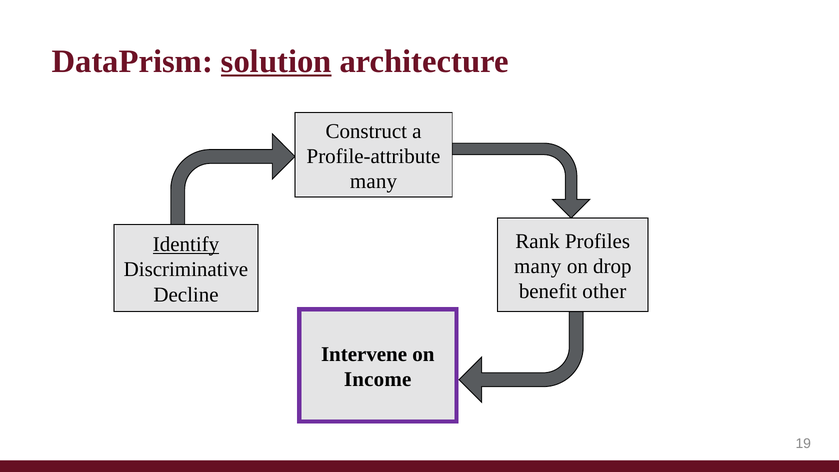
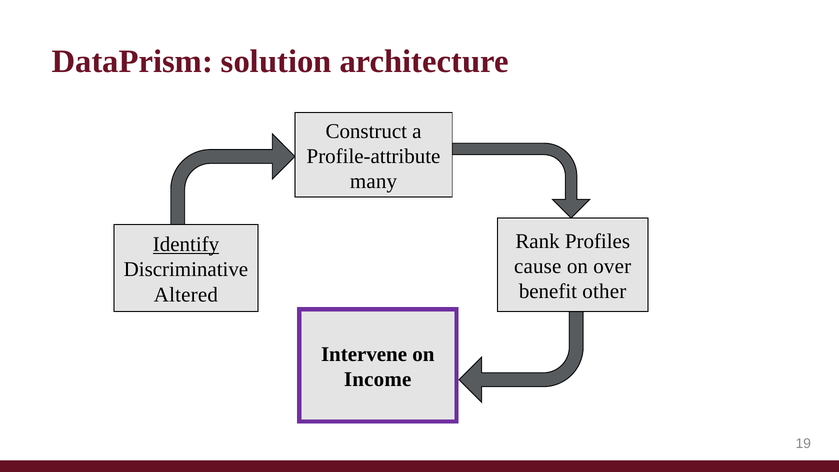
solution underline: present -> none
many at (538, 266): many -> cause
drop: drop -> over
Decline: Decline -> Altered
